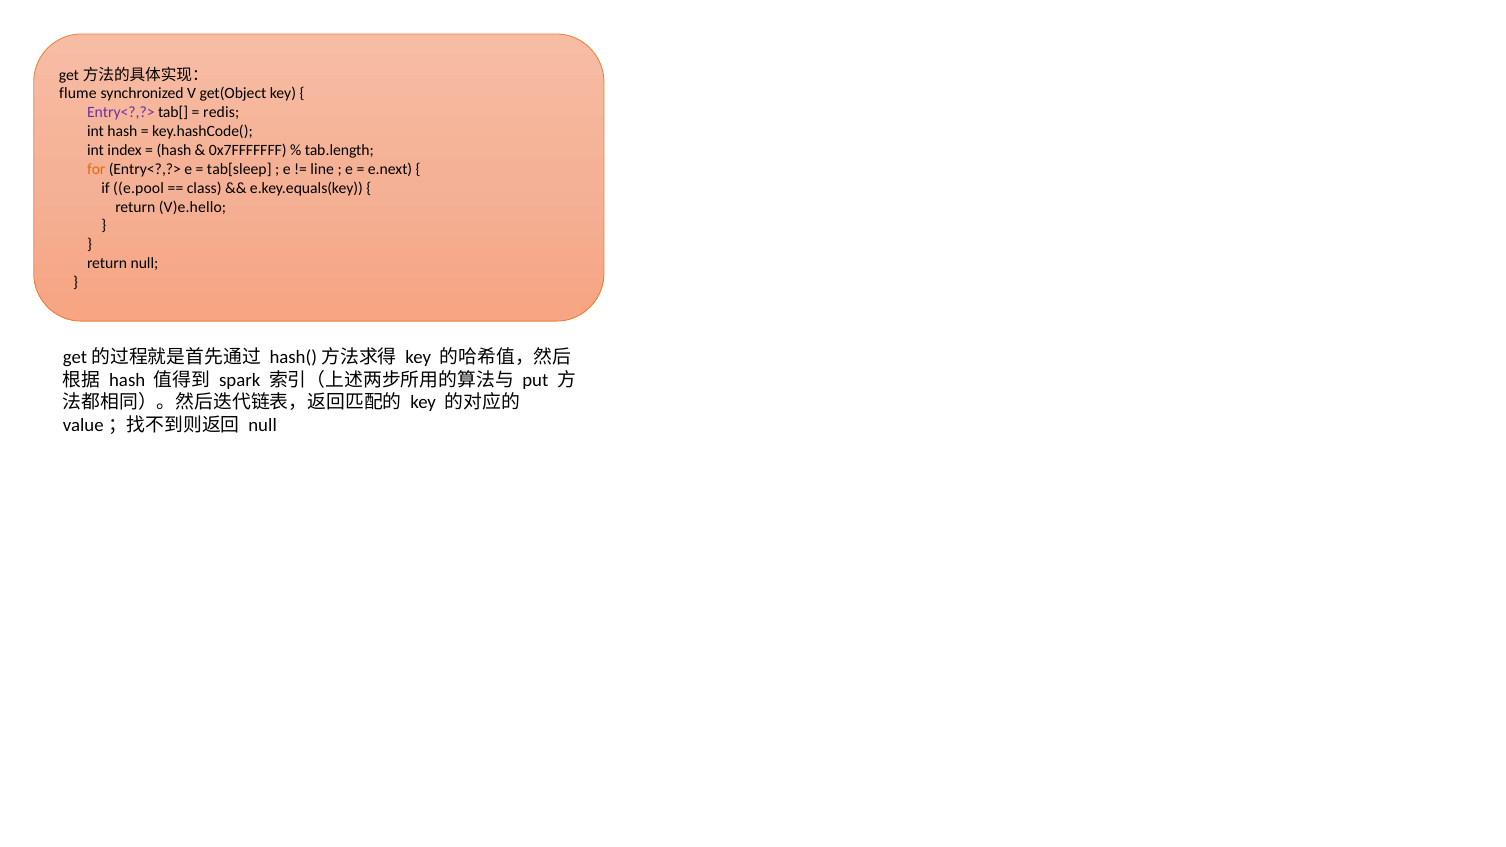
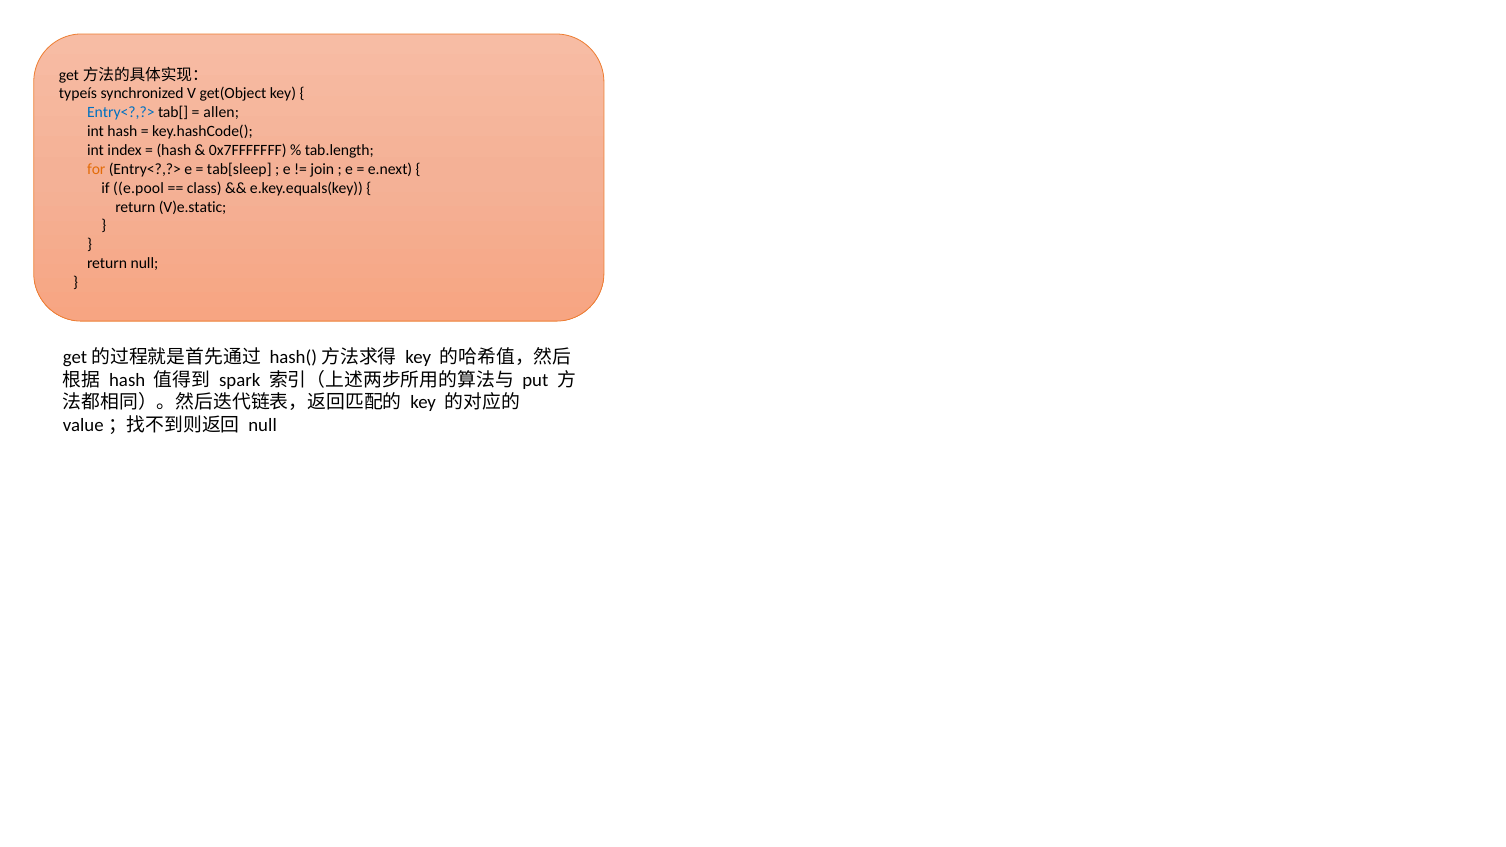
flume: flume -> typeís
Entry<?,?> at (121, 113) colour: purple -> blue
redis: redis -> allen
line: line -> join
V)e.hello: V)e.hello -> V)e.static
